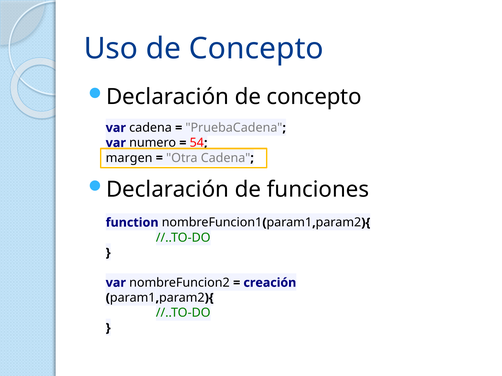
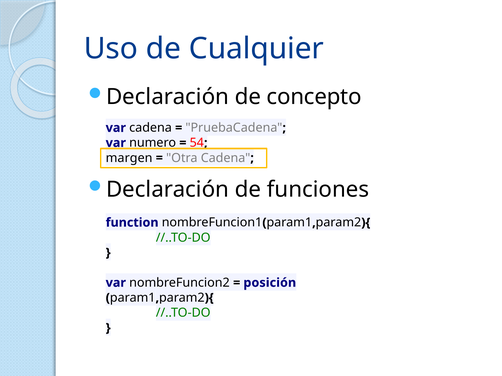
Uso de Concepto: Concepto -> Cualquier
creación: creación -> posición
